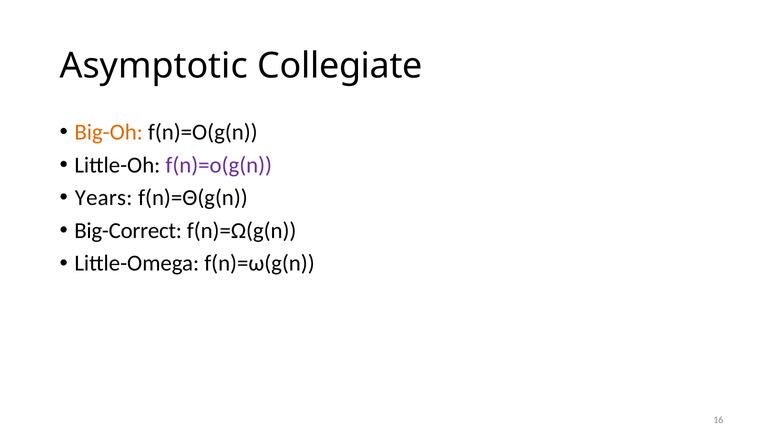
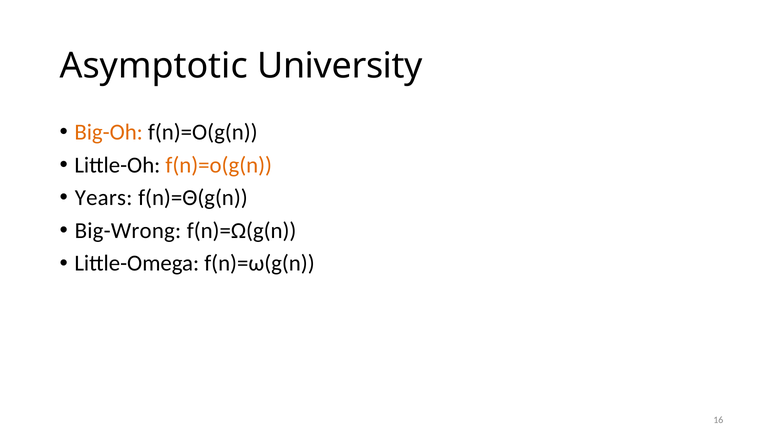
Collegiate: Collegiate -> University
f(n)=o(g(n at (219, 165) colour: purple -> orange
Big-Correct: Big-Correct -> Big-Wrong
